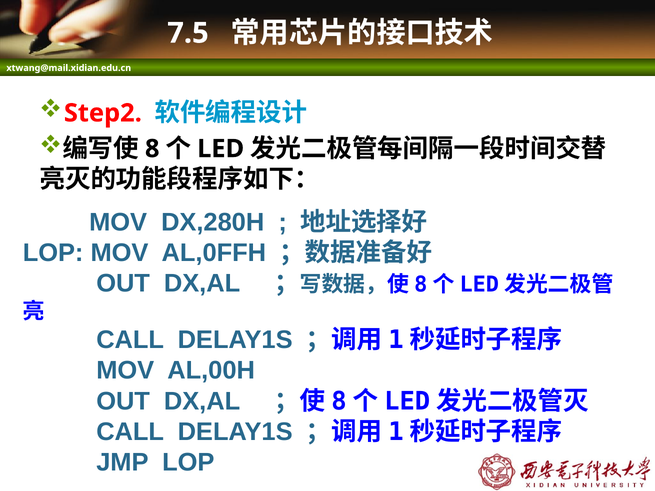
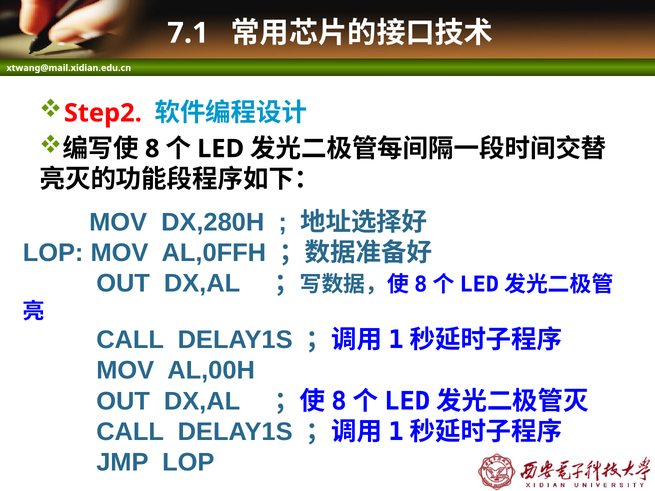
7.5: 7.5 -> 7.1
